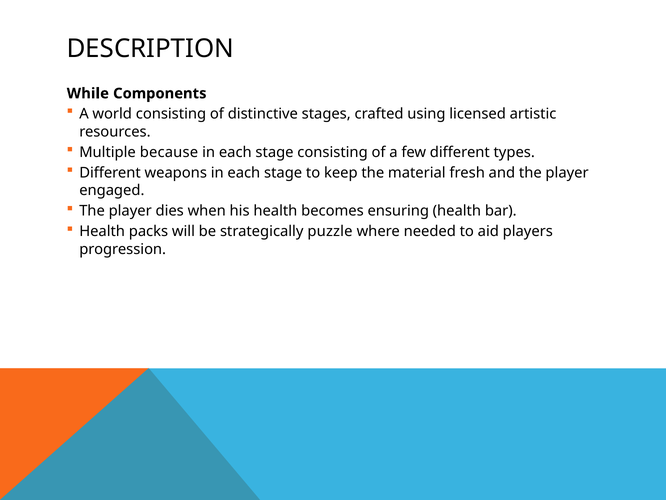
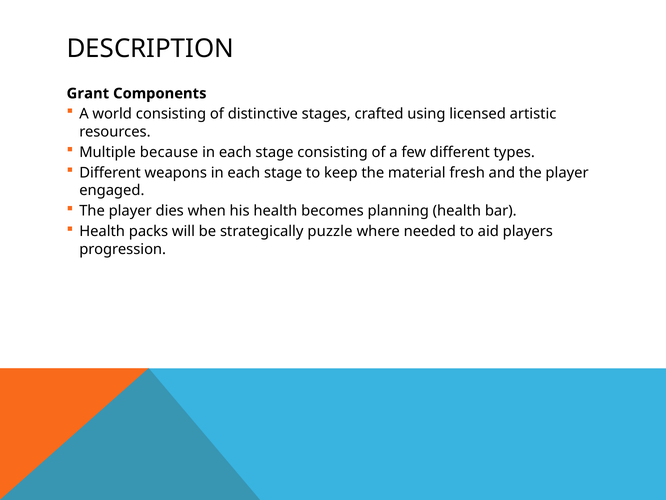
While: While -> Grant
ensuring: ensuring -> planning
